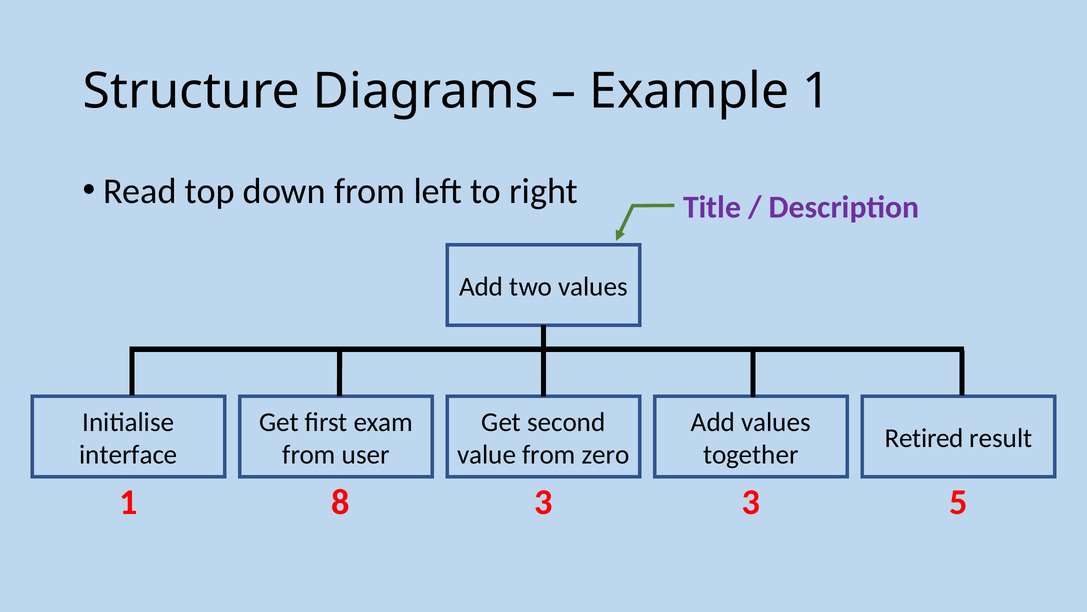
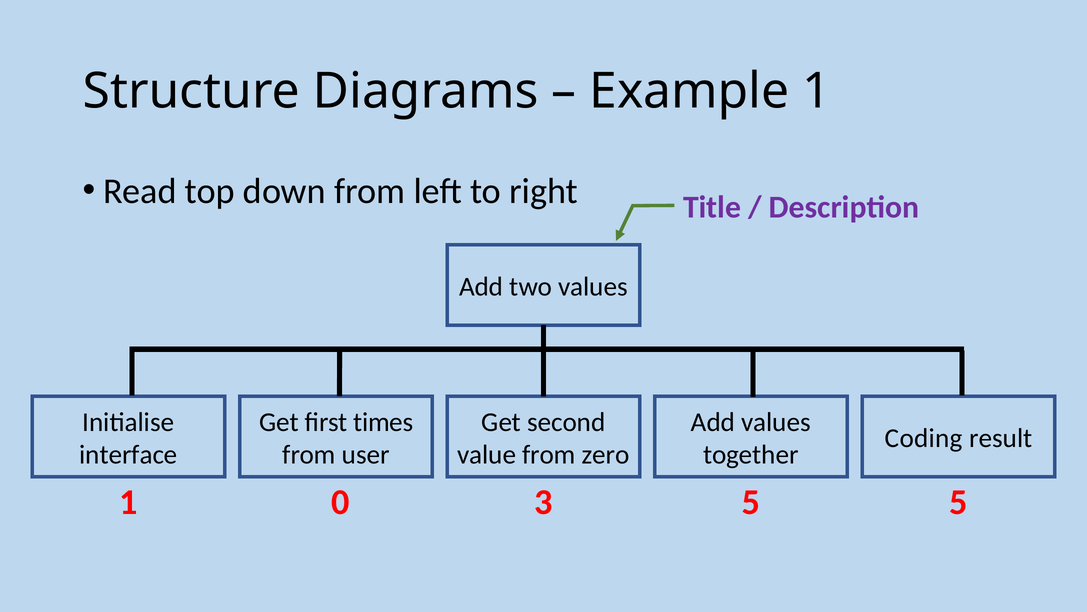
exam: exam -> times
Retired: Retired -> Coding
8: 8 -> 0
3 3: 3 -> 5
